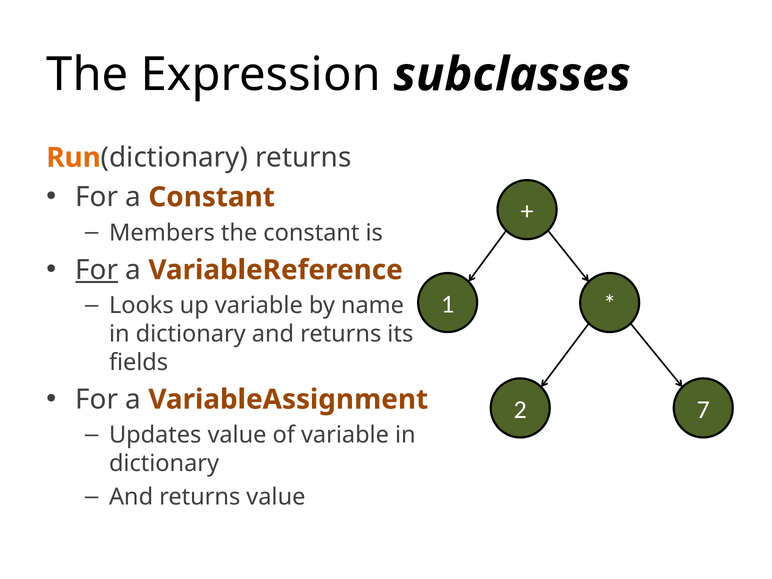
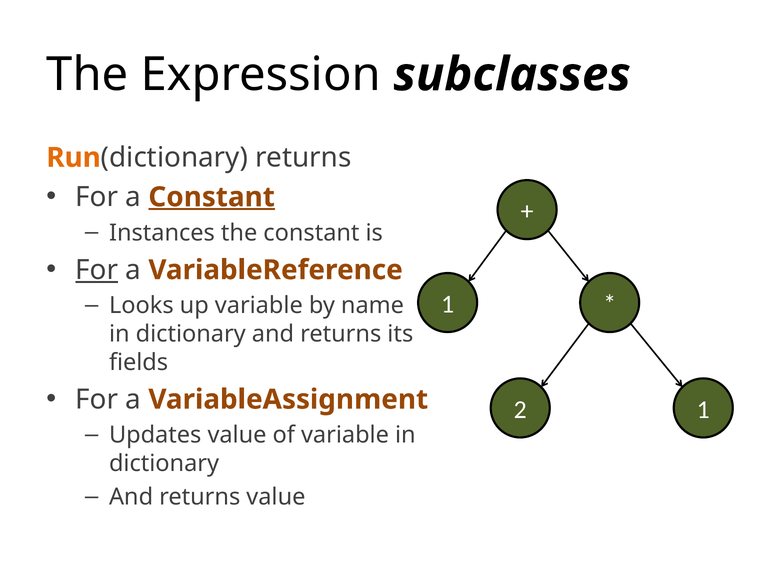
Constant at (212, 197) underline: none -> present
Members: Members -> Instances
2 7: 7 -> 1
